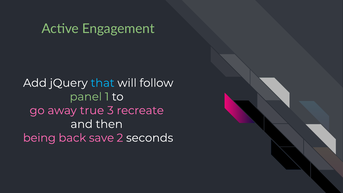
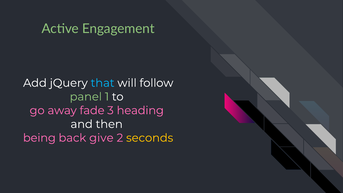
true: true -> fade
recreate: recreate -> heading
save: save -> give
seconds colour: white -> yellow
